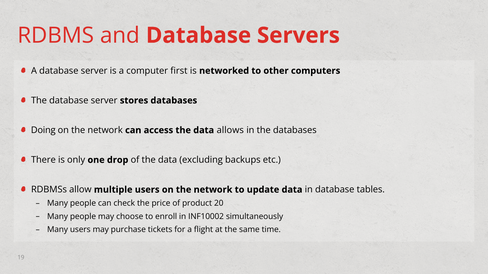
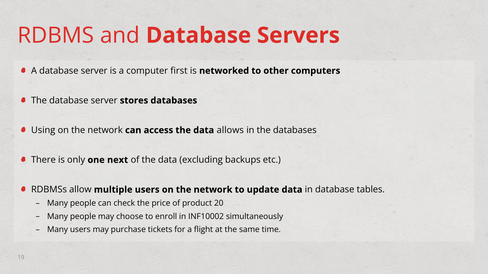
Doing: Doing -> Using
drop: drop -> next
